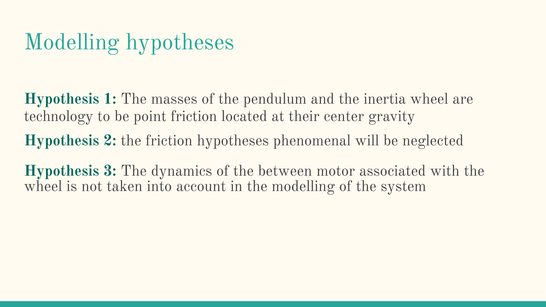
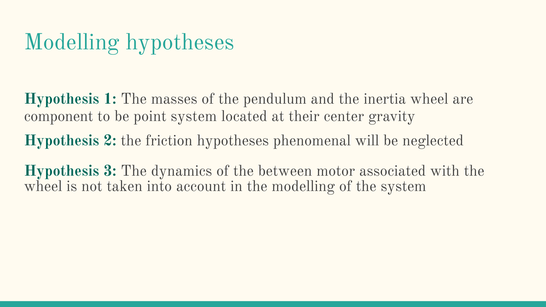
technology: technology -> component
point friction: friction -> system
